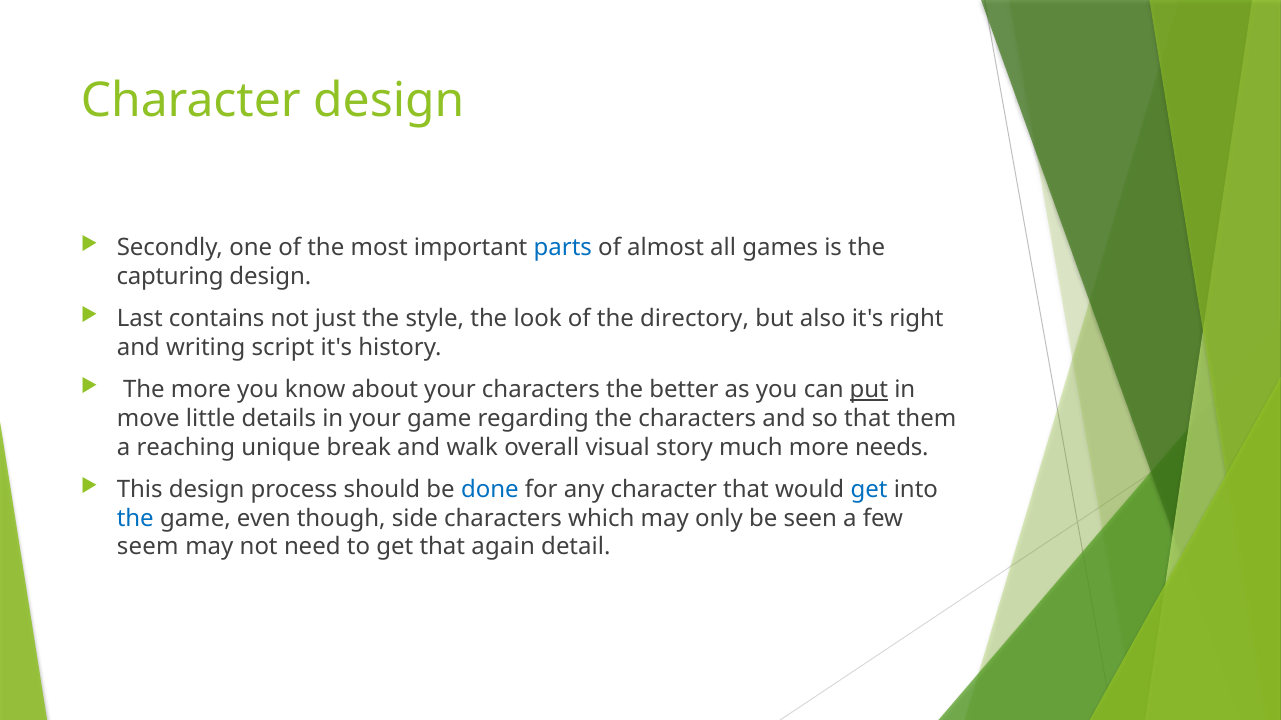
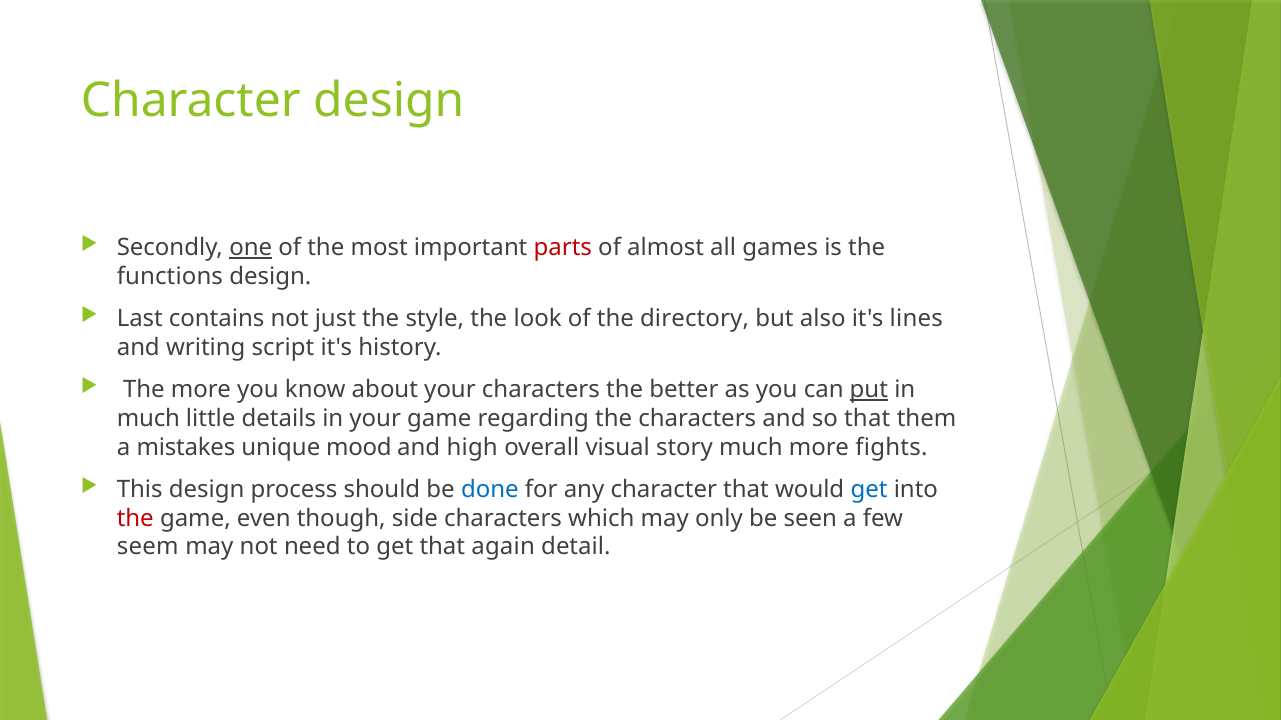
one underline: none -> present
parts colour: blue -> red
capturing: capturing -> functions
right: right -> lines
move at (148, 419): move -> much
reaching: reaching -> mistakes
break: break -> mood
walk: walk -> high
needs: needs -> fights
the at (135, 519) colour: blue -> red
